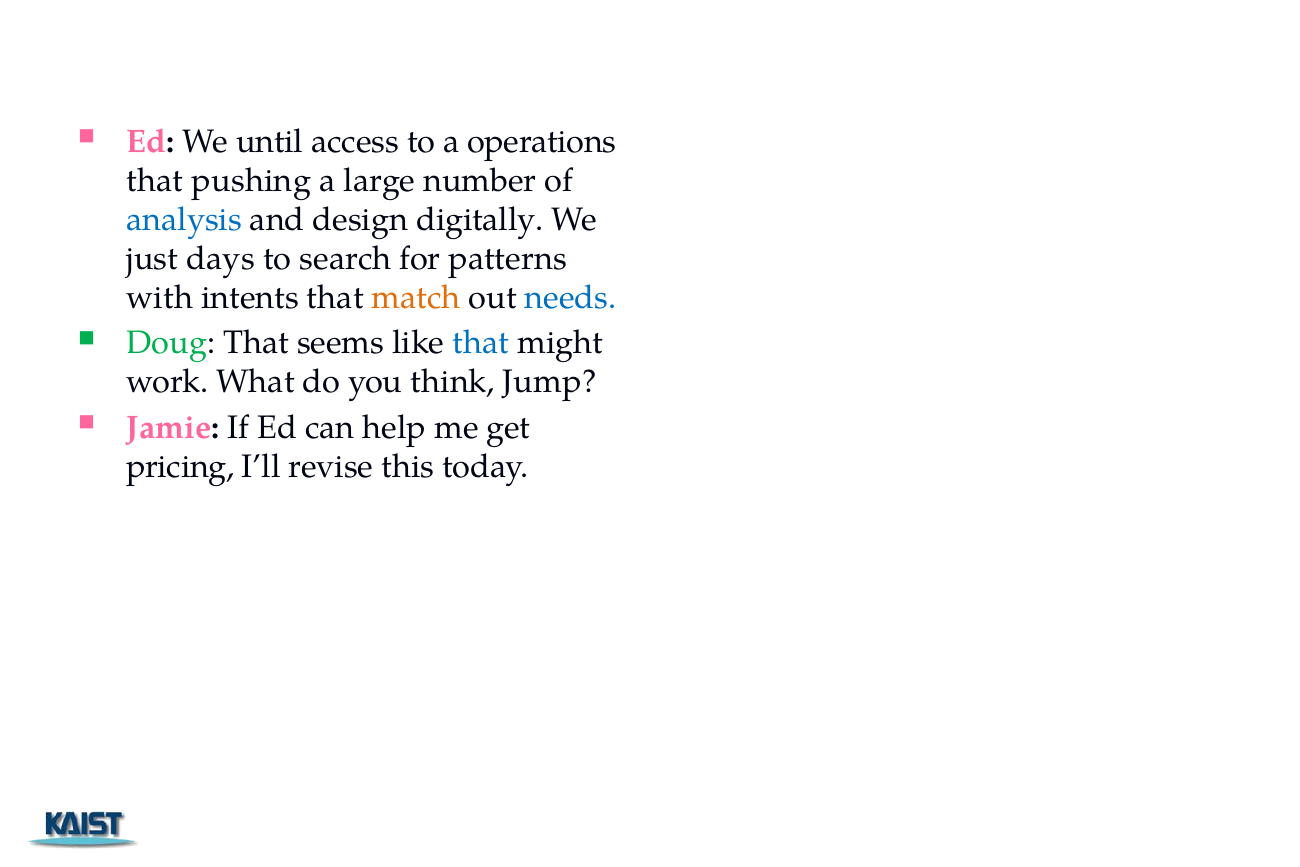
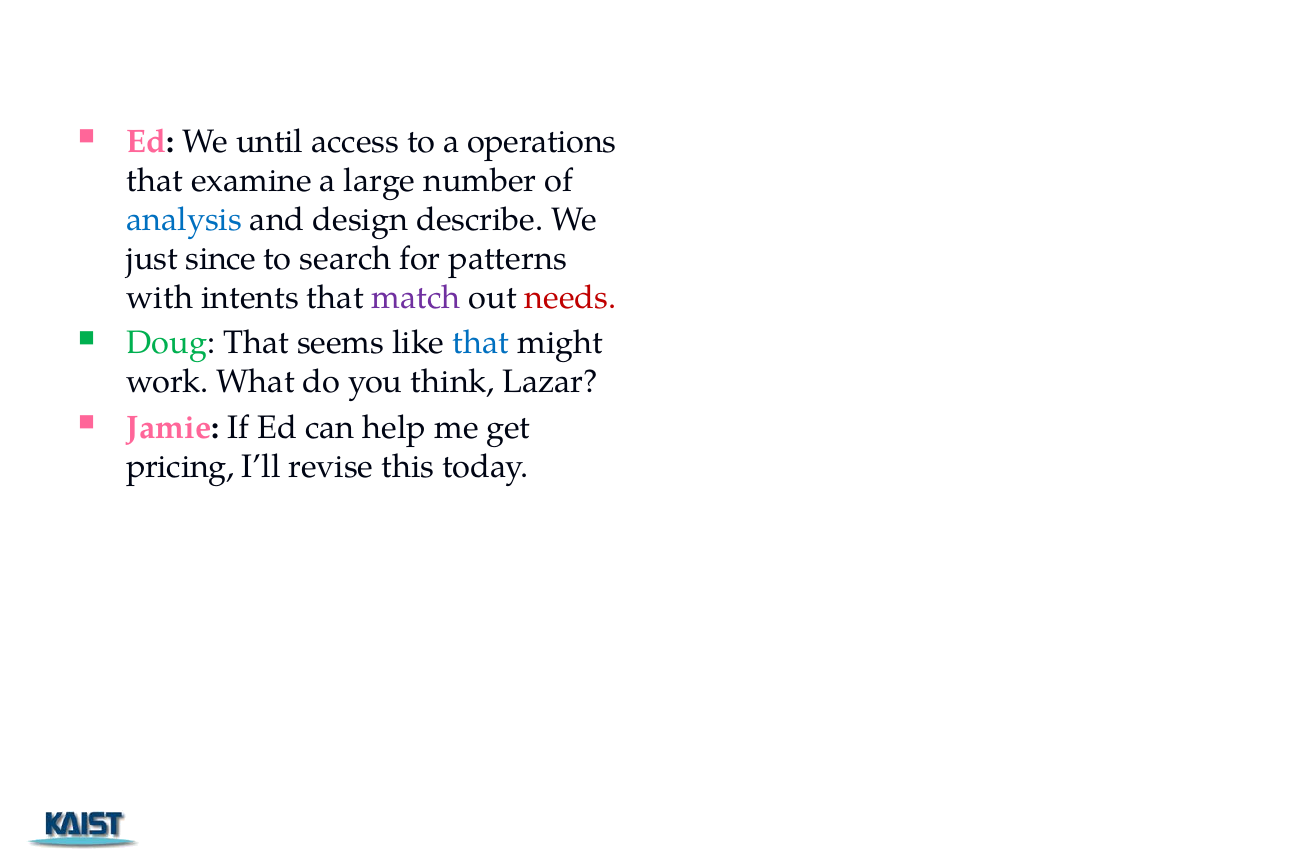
pushing: pushing -> examine
digitally: digitally -> describe
days: days -> since
match colour: orange -> purple
needs colour: blue -> red
Jump: Jump -> Lazar
